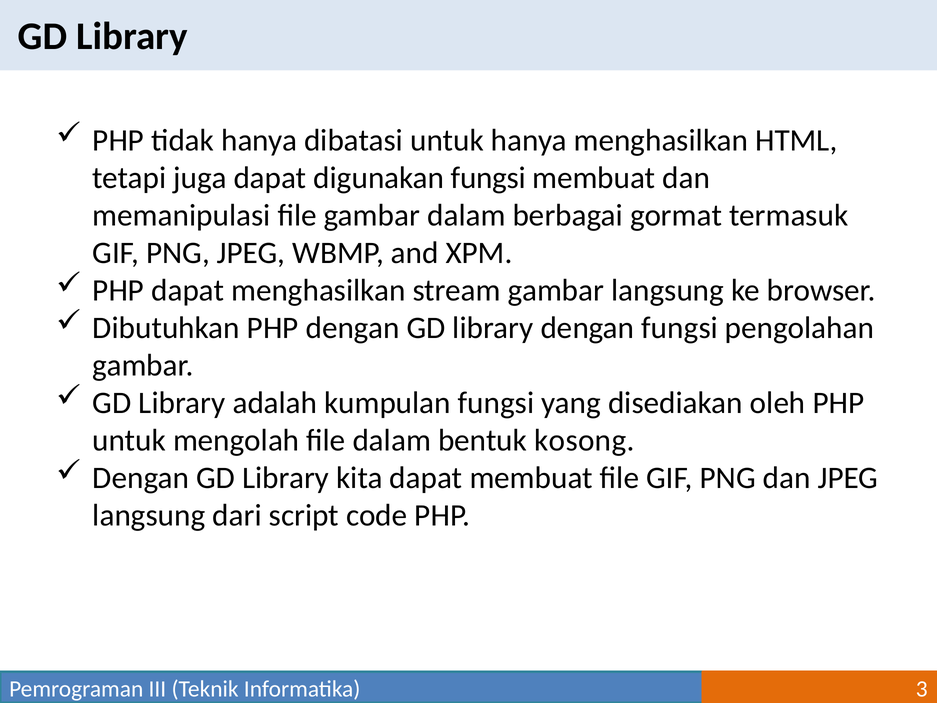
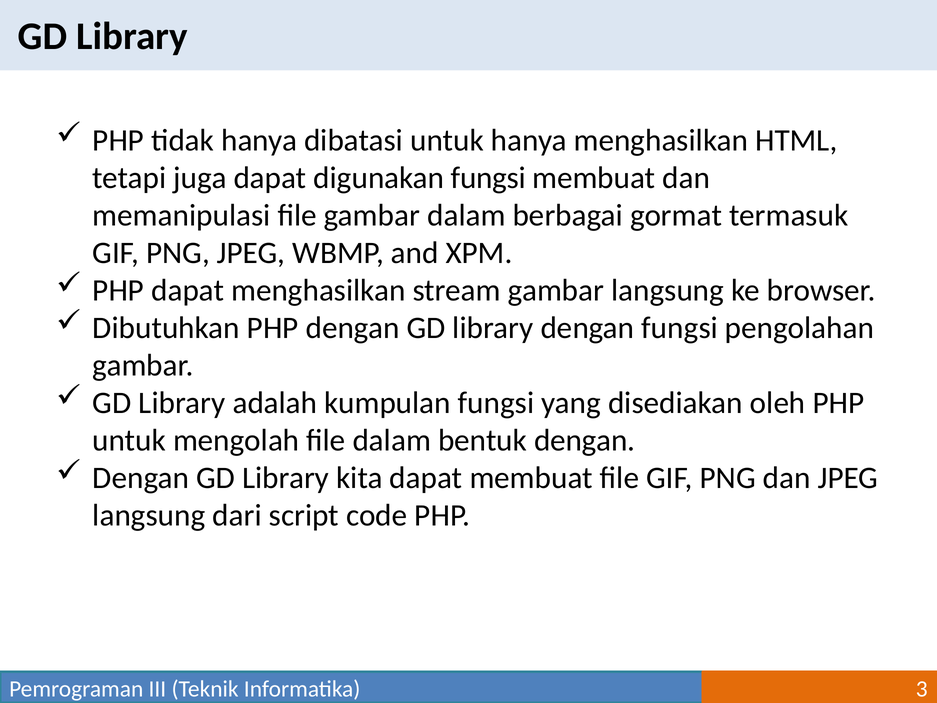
bentuk kosong: kosong -> dengan
